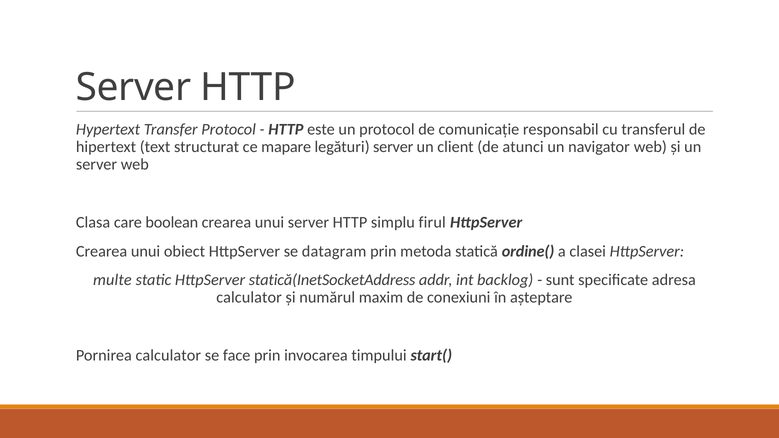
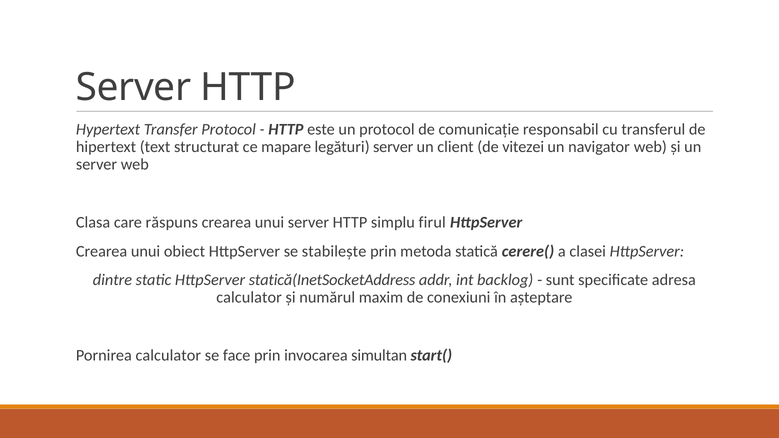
atunci: atunci -> vitezei
boolean: boolean -> răspuns
datagram: datagram -> stabilește
ordine(: ordine( -> cerere(
multe: multe -> dintre
timpului: timpului -> simultan
